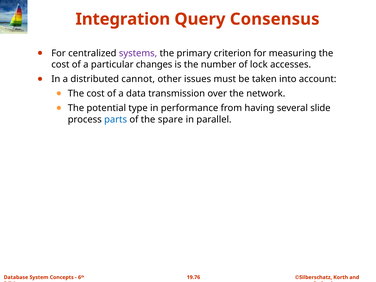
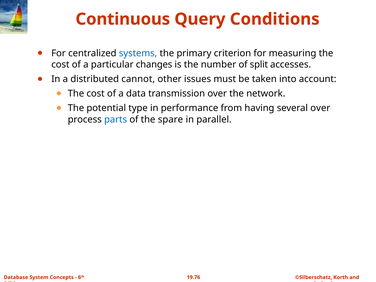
Integration: Integration -> Continuous
Consensus: Consensus -> Conditions
systems colour: purple -> blue
lock: lock -> split
several slide: slide -> over
